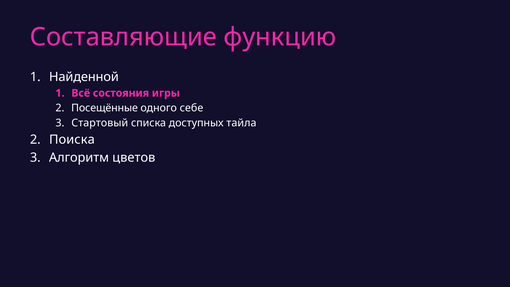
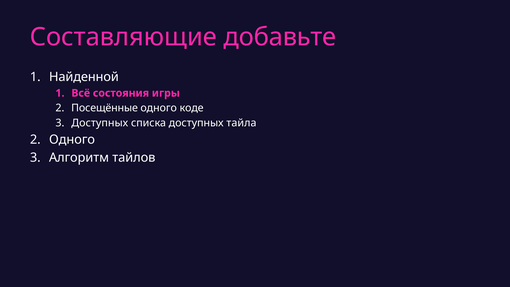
функцию: функцию -> добавьте
себе: себе -> коде
Стартовый at (100, 123): Стартовый -> Доступных
Поиска at (72, 140): Поиска -> Одного
цветов: цветов -> тайлов
